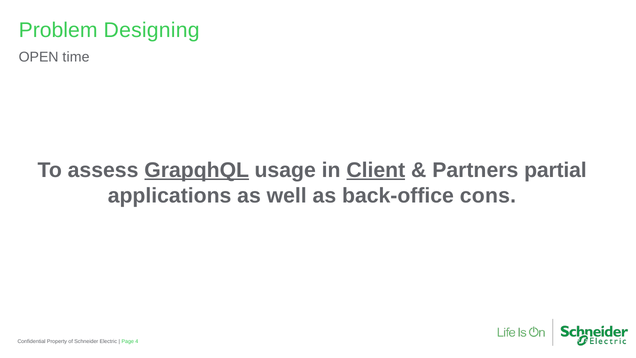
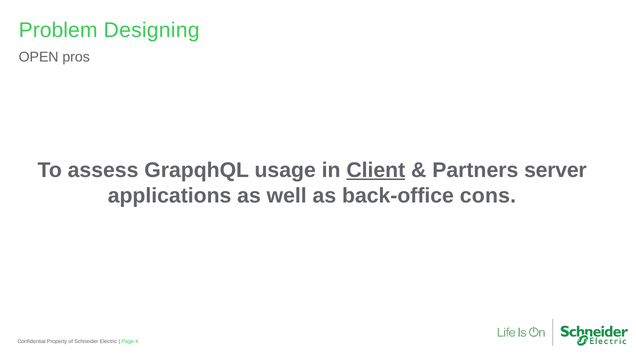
time: time -> pros
GrapqhQL underline: present -> none
partial: partial -> server
